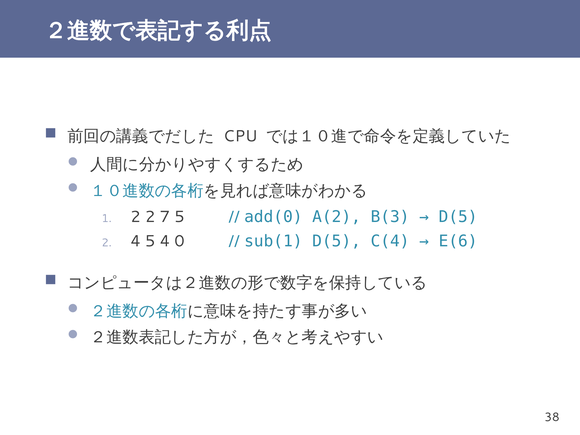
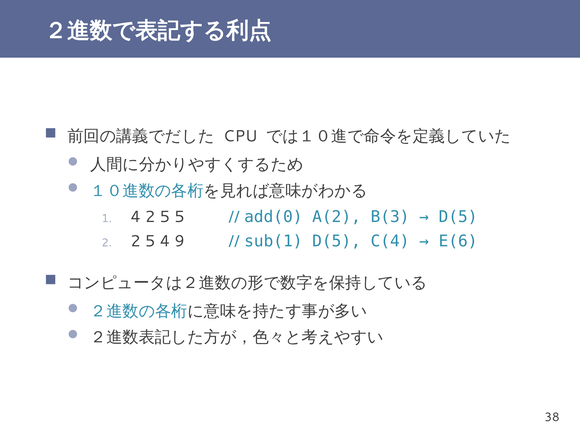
1 2: 2 -> 4
7 at (165, 217): 7 -> 5
2 4: 4 -> 2
0: 0 -> 9
